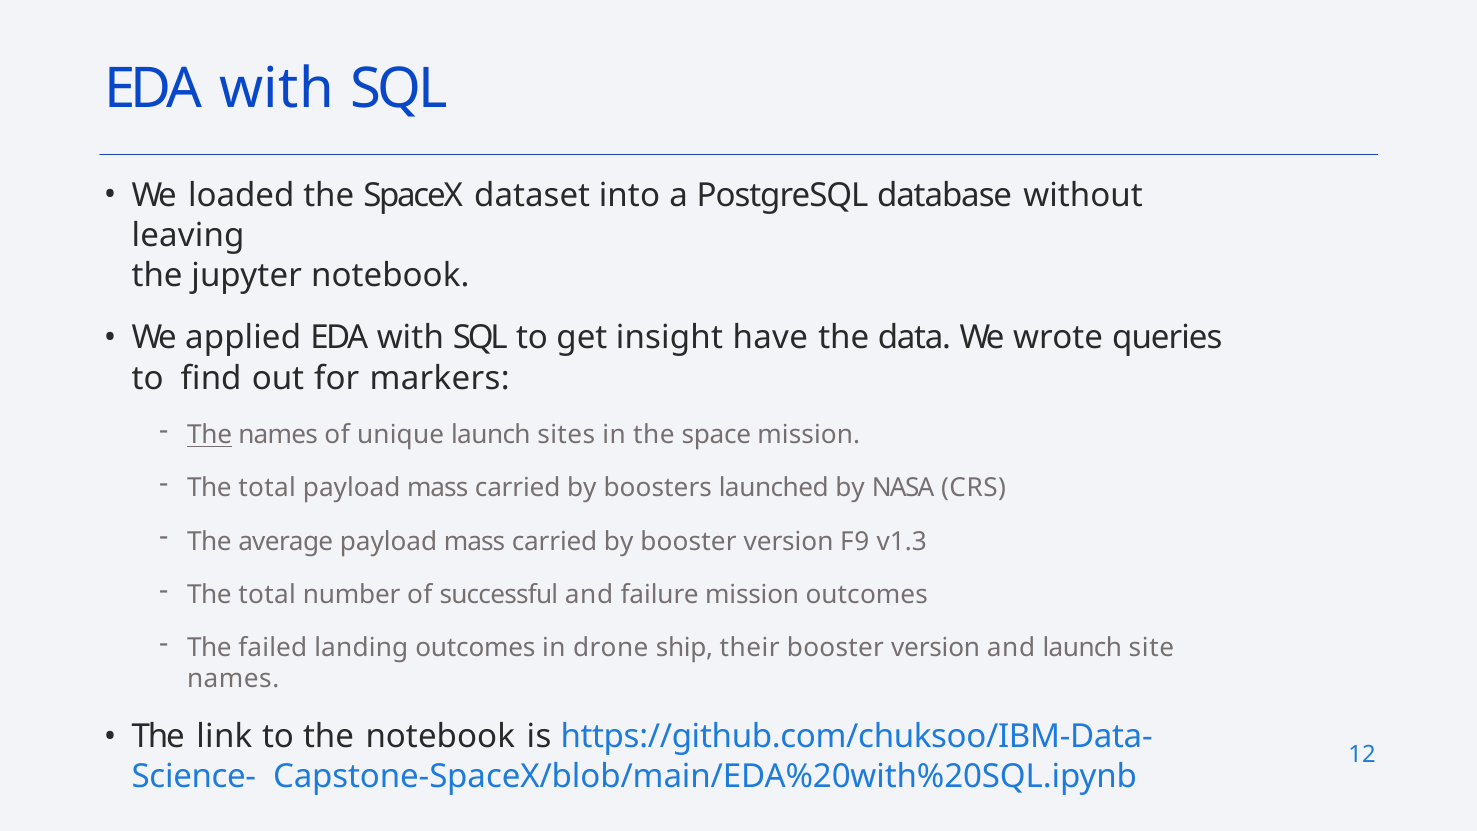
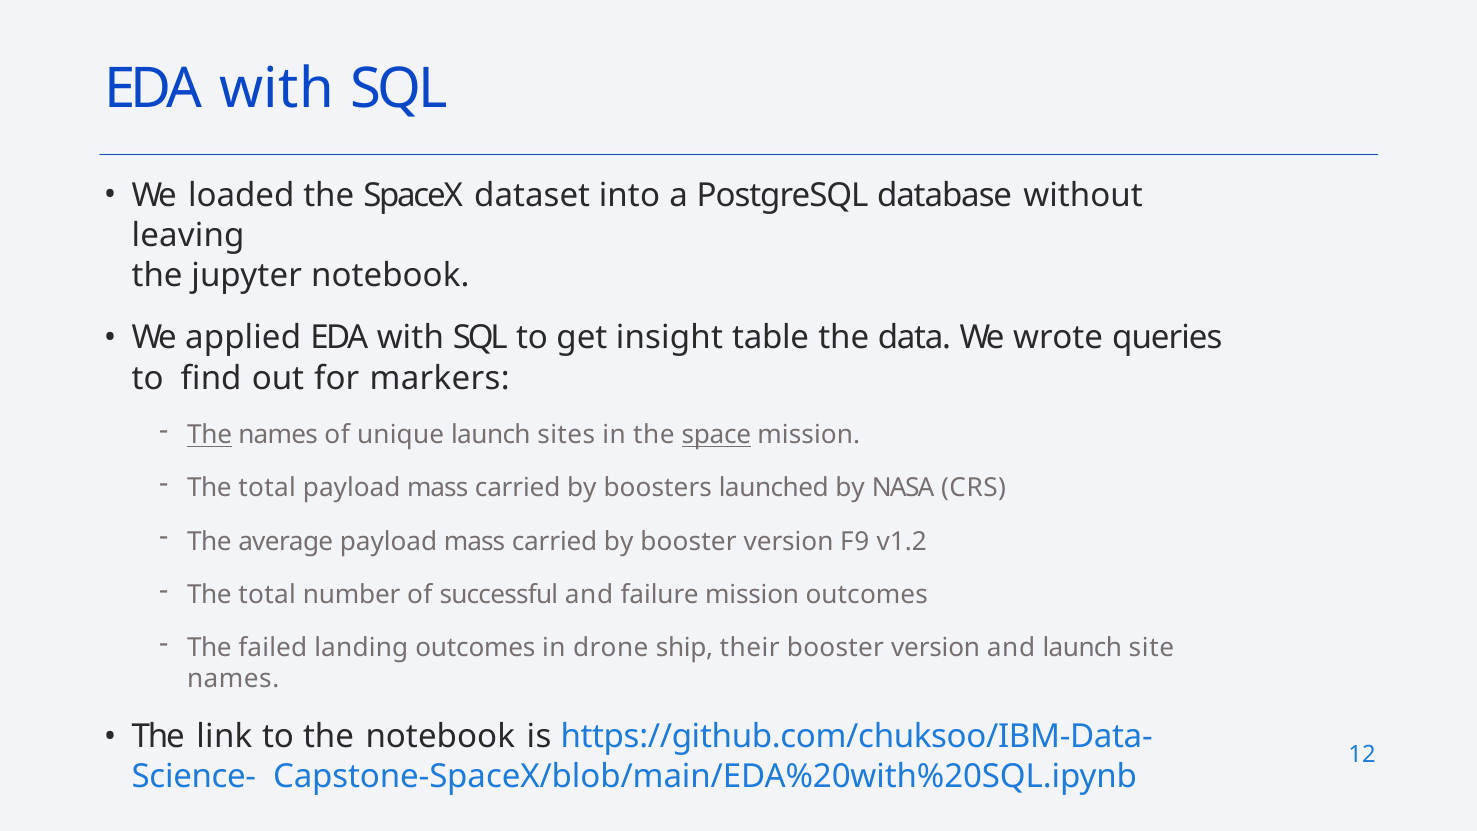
have: have -> table
space underline: none -> present
v1.3: v1.3 -> v1.2
